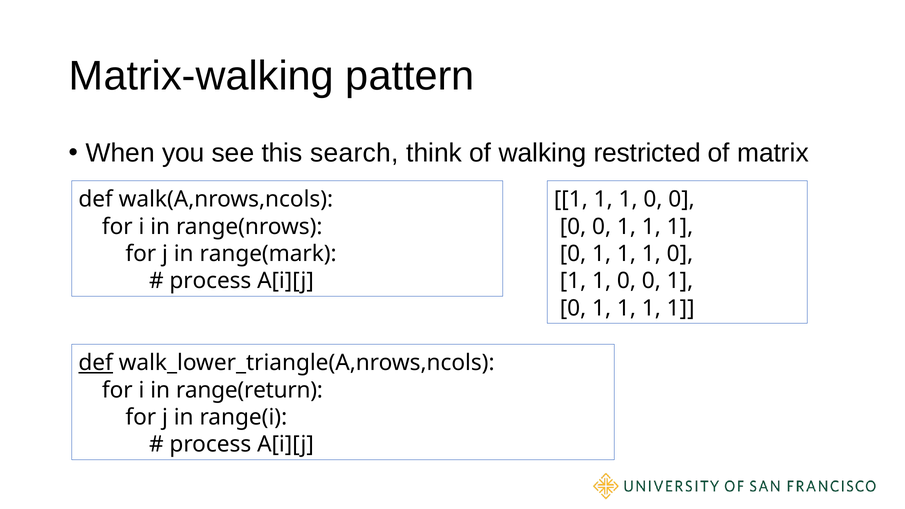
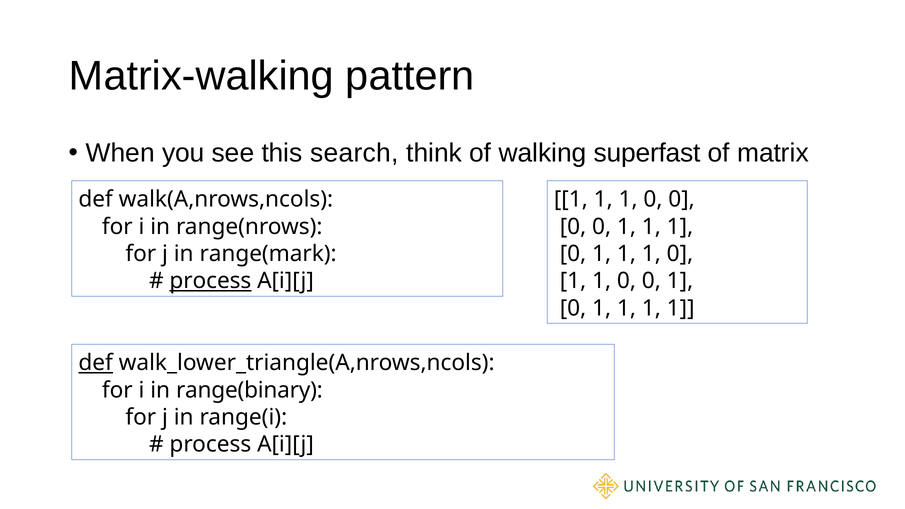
restricted: restricted -> superfast
process at (210, 281) underline: none -> present
range(return: range(return -> range(binary
